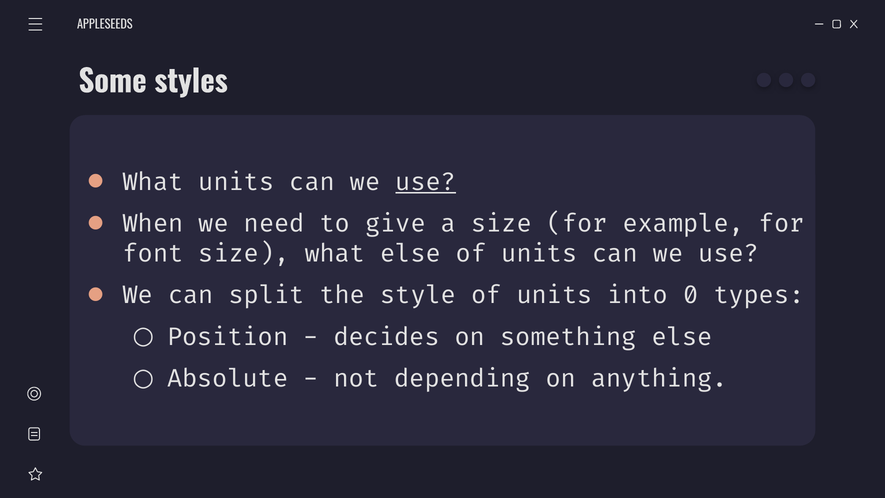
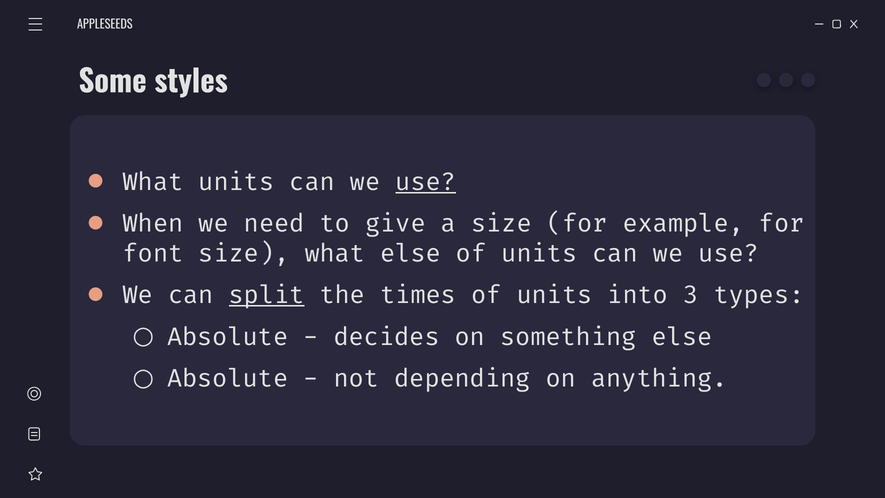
split underline: none -> present
style: style -> times
0: 0 -> 3
Position at (228, 337): Position -> Absolute
